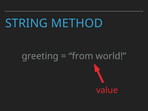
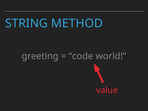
from: from -> code
